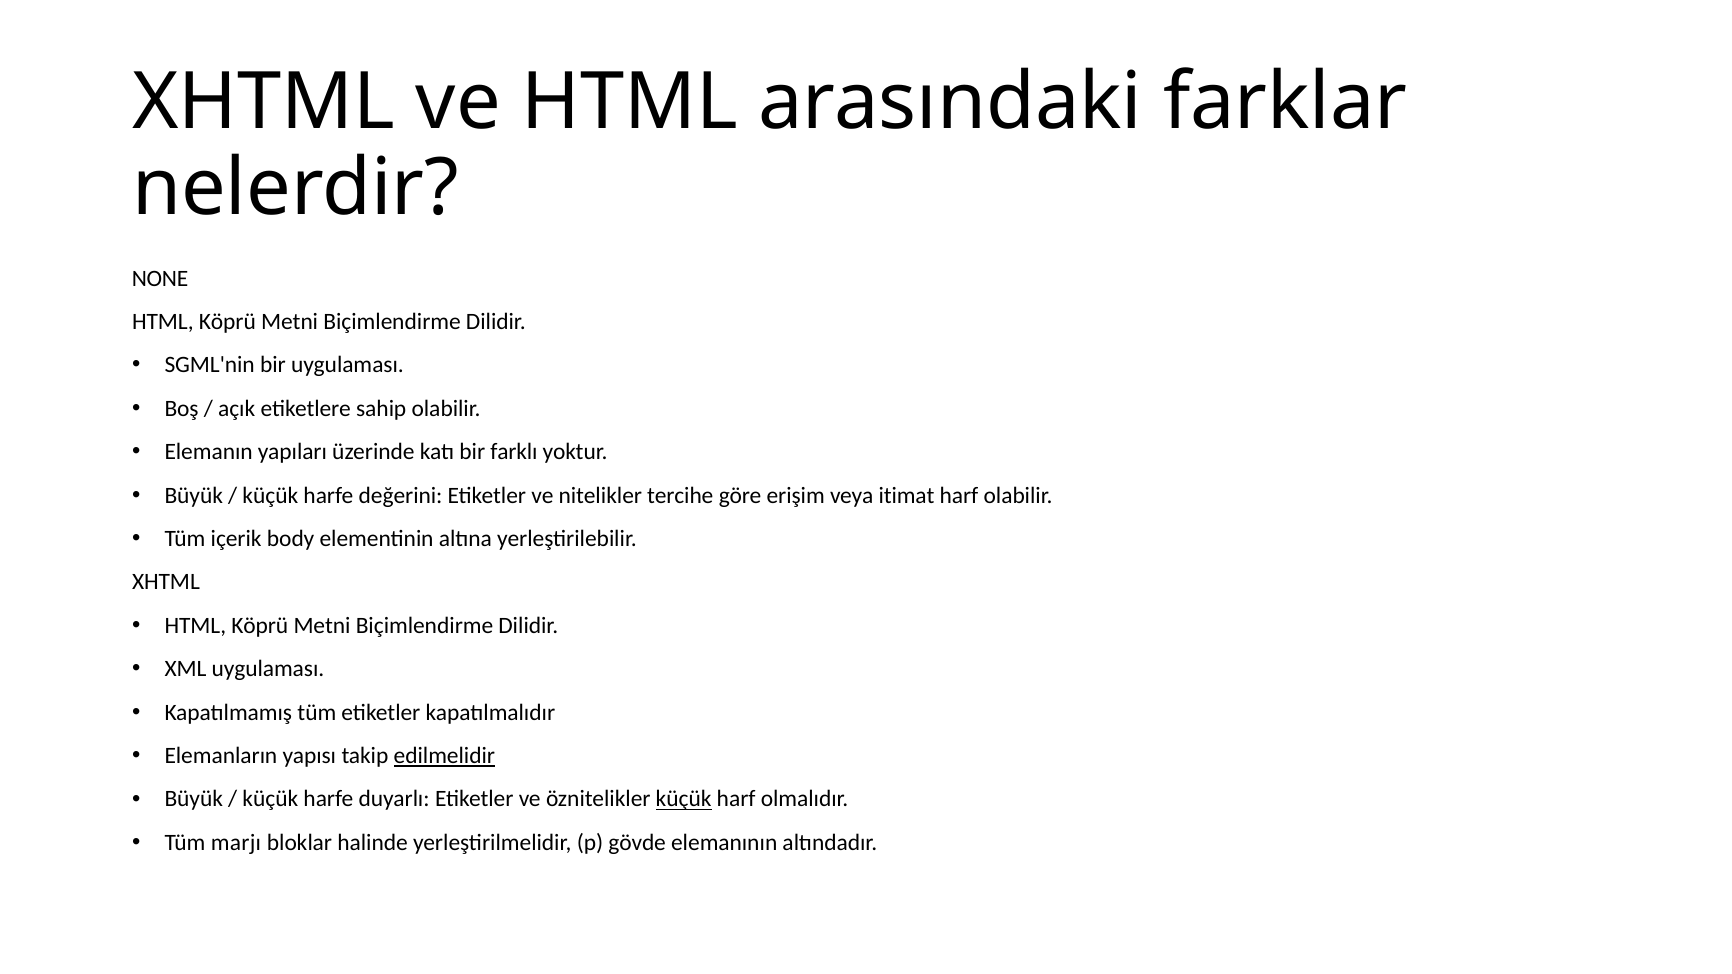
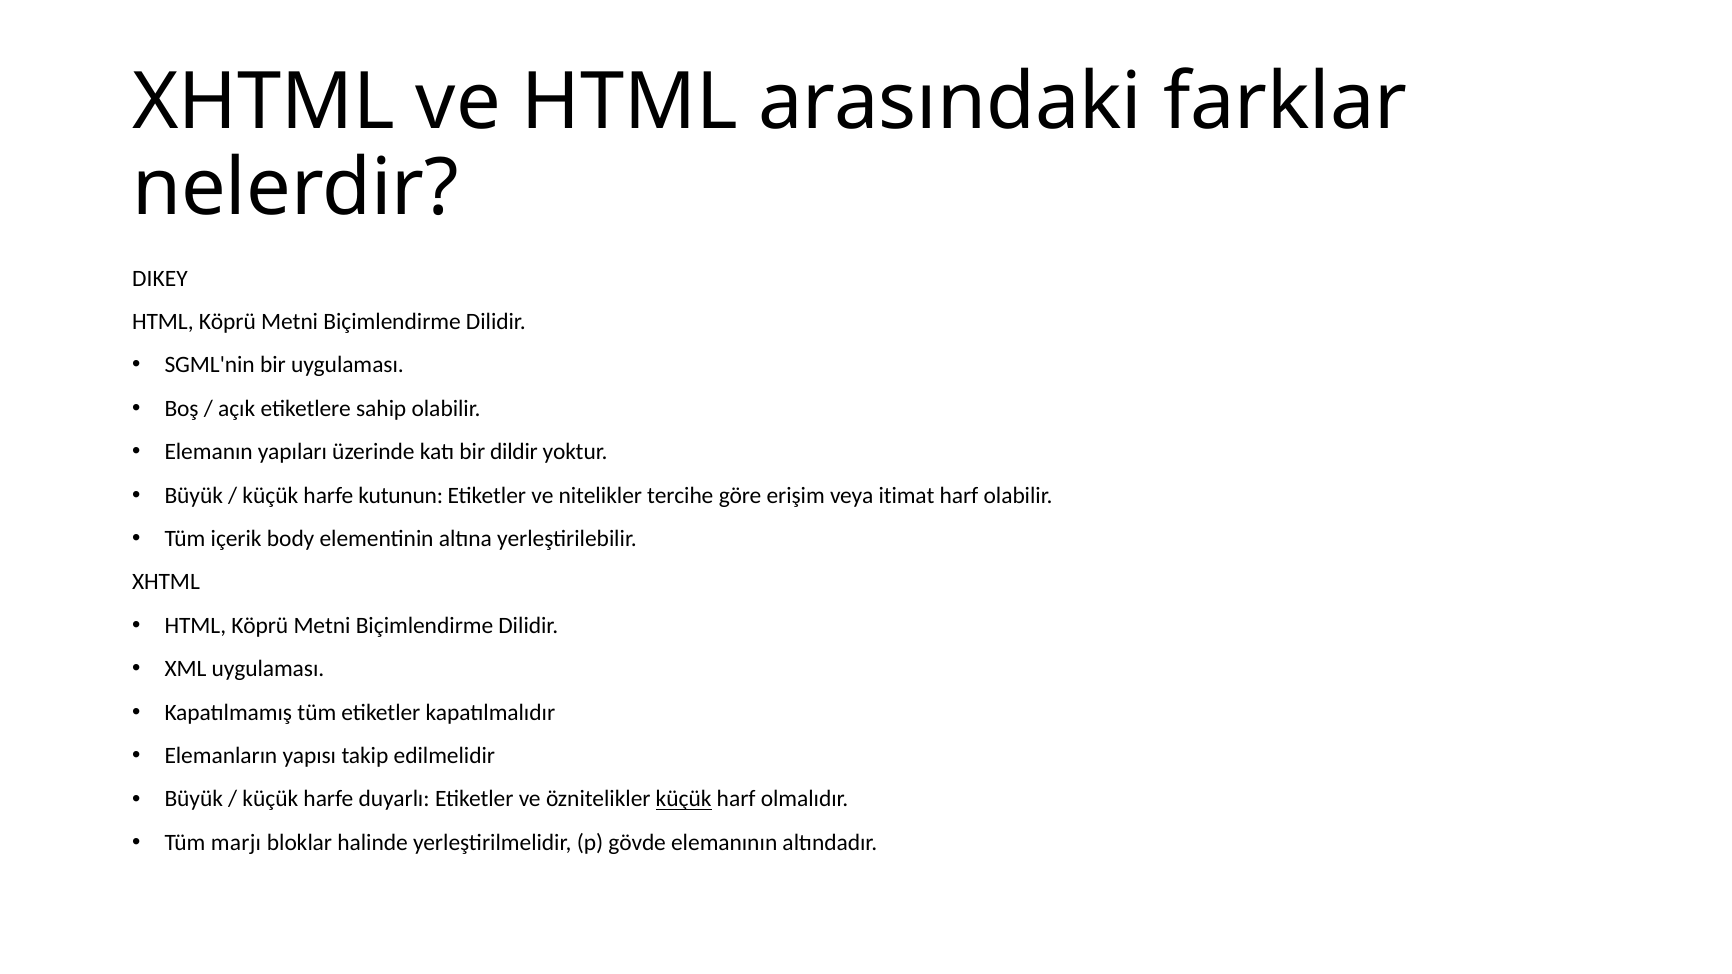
NONE: NONE -> DIKEY
farklı: farklı -> dildir
değerini: değerini -> kutunun
edilmelidir underline: present -> none
